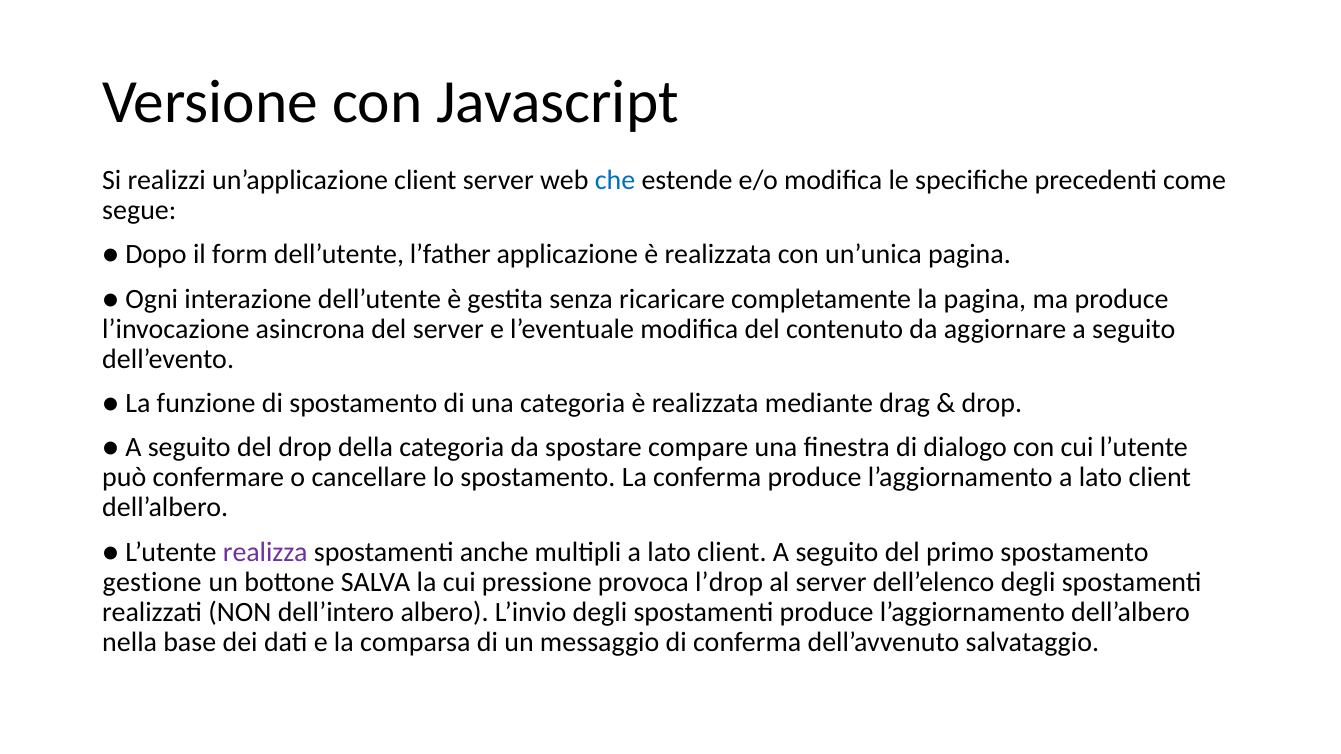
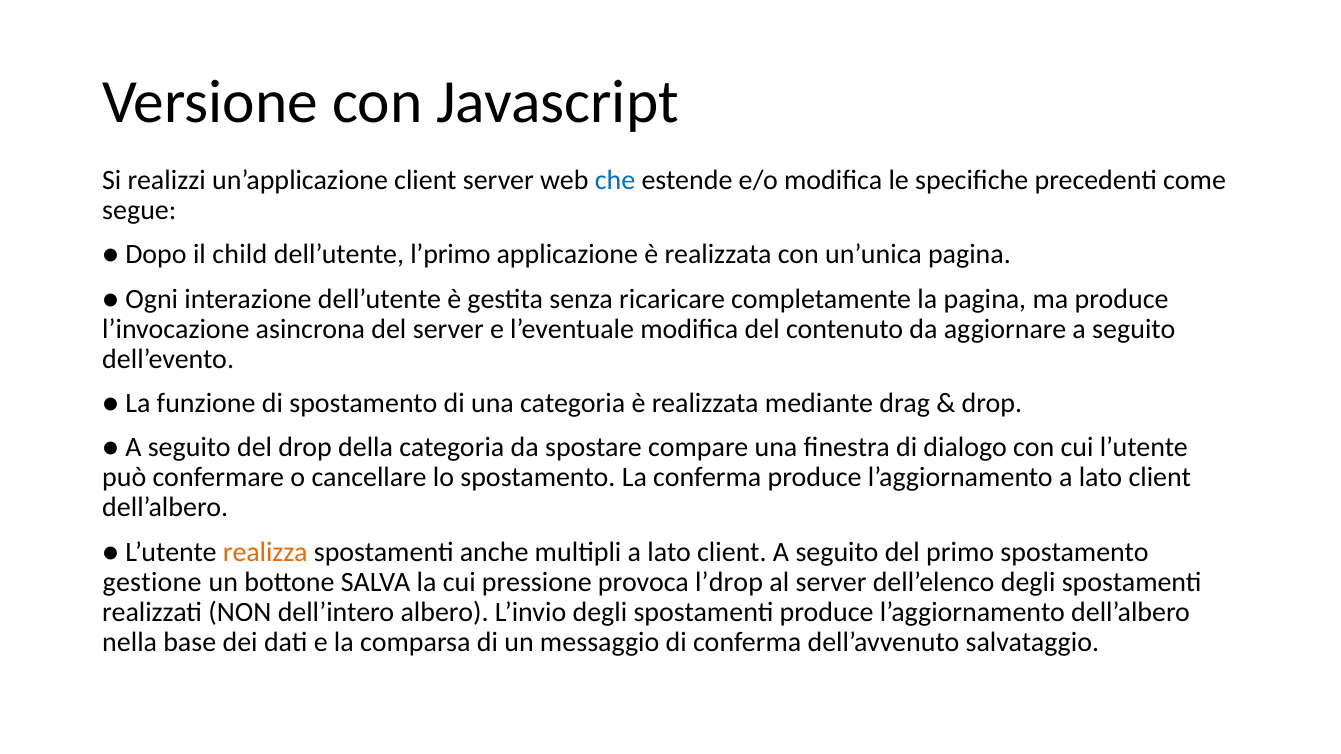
form: form -> child
l’father: l’father -> l’primo
realizza colour: purple -> orange
